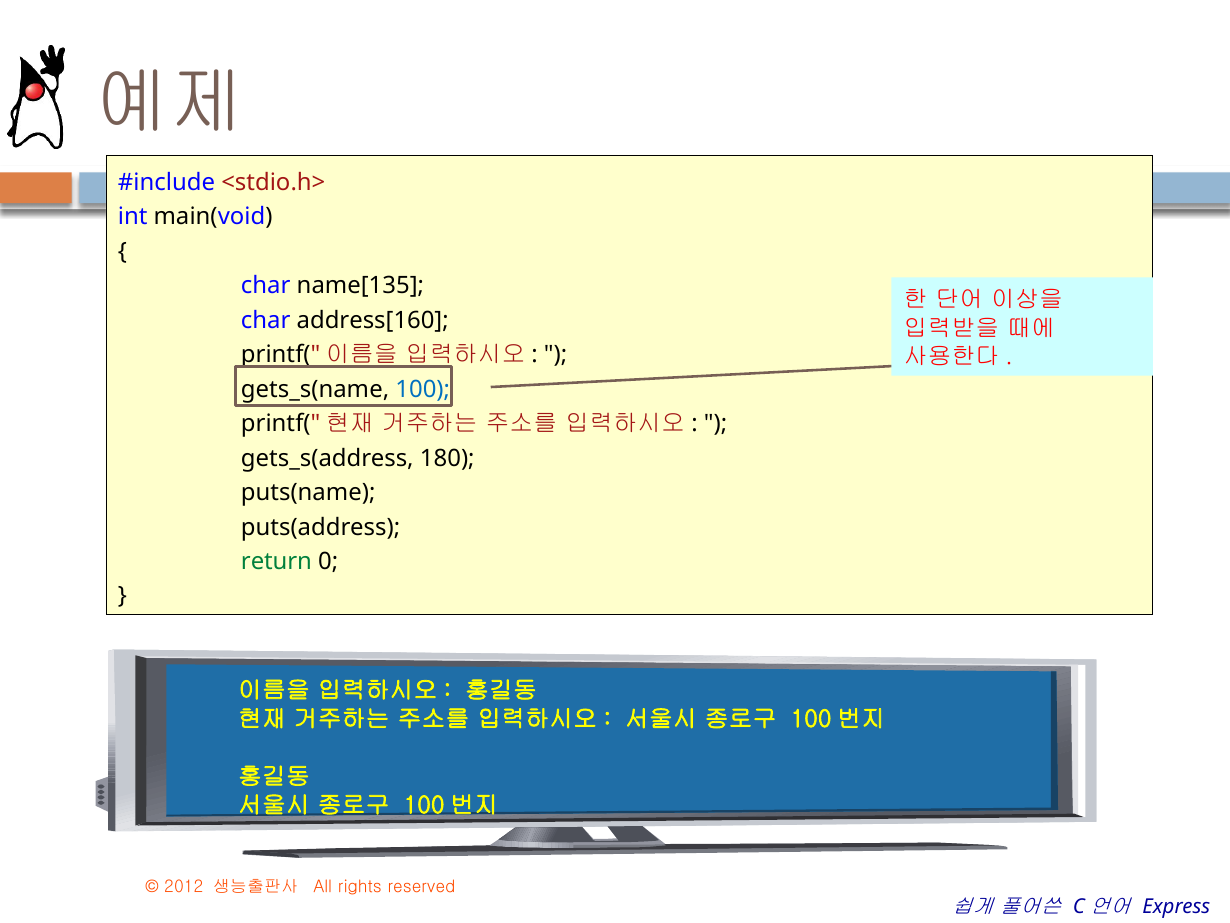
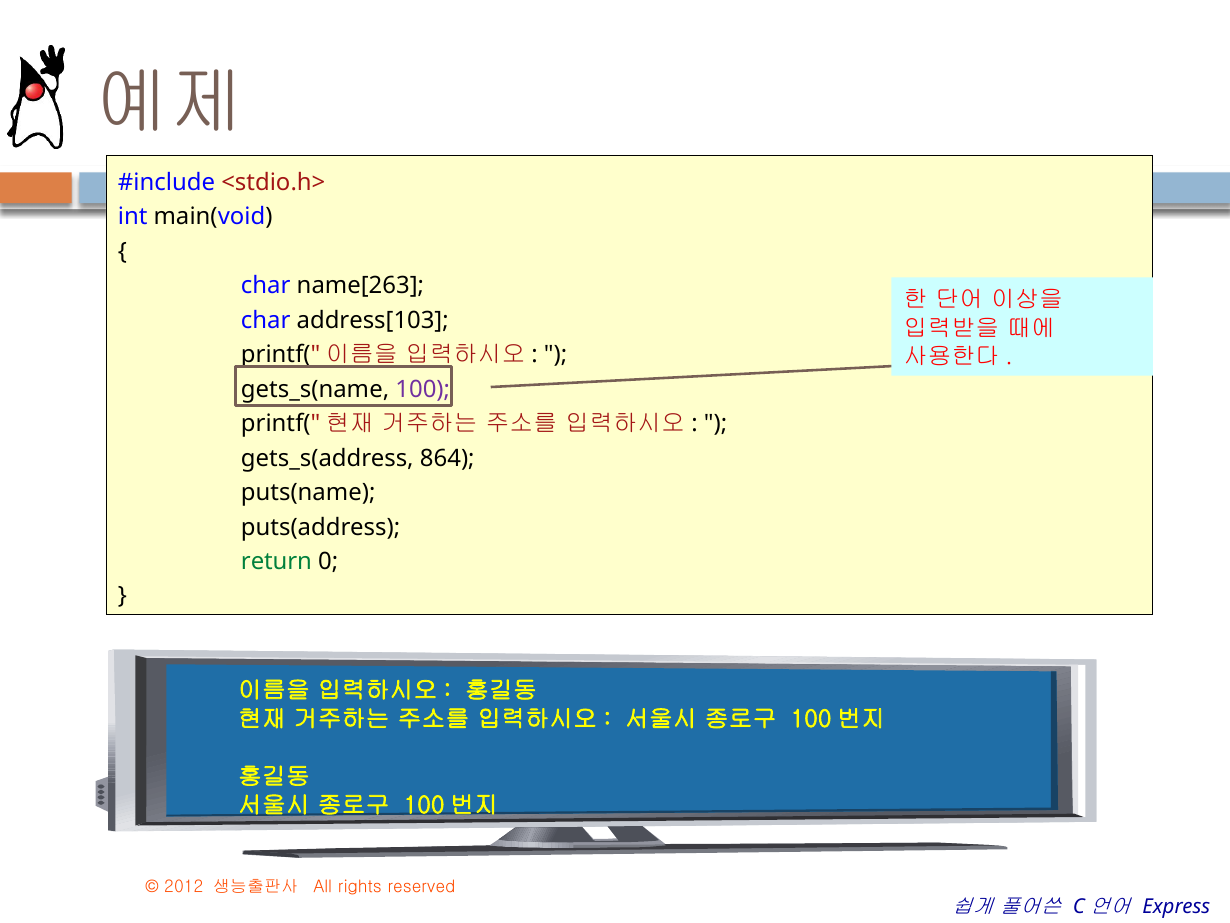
name[135: name[135 -> name[263
address[160: address[160 -> address[103
100 colour: blue -> purple
180: 180 -> 864
